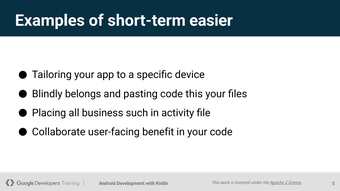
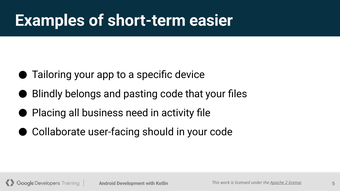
code this: this -> that
such: such -> need
benefit: benefit -> should
